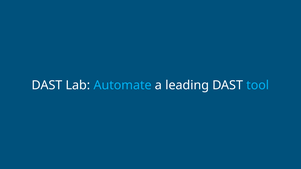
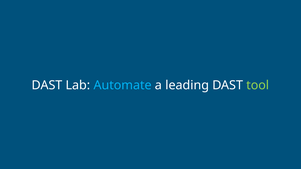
tool colour: light blue -> light green
